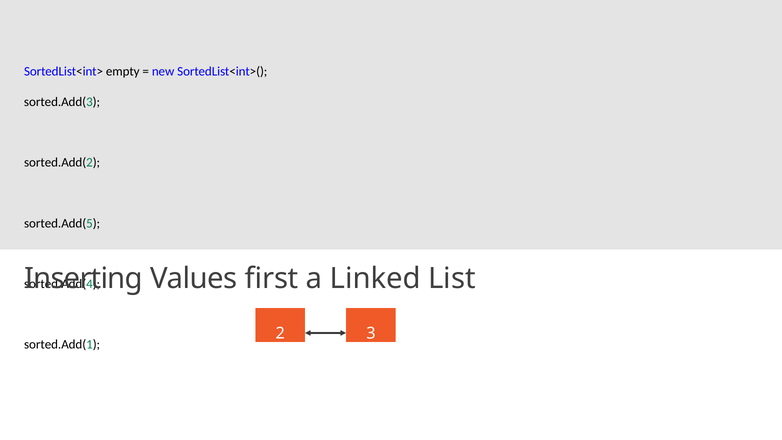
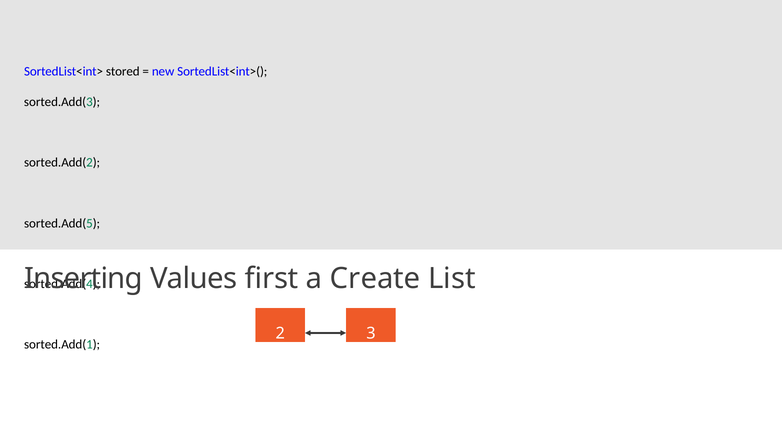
empty: empty -> stored
Linked: Linked -> Create
